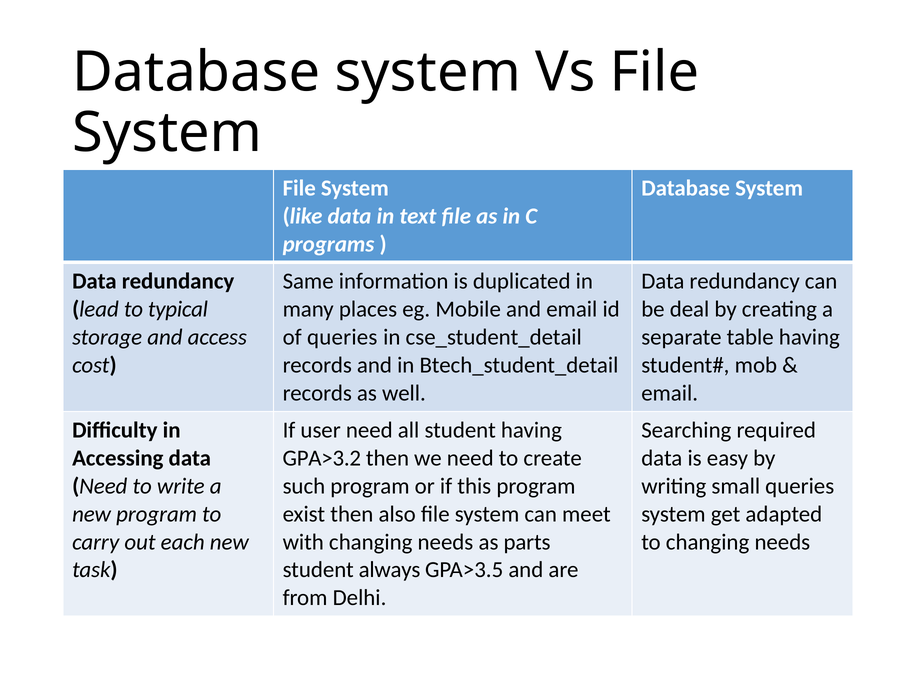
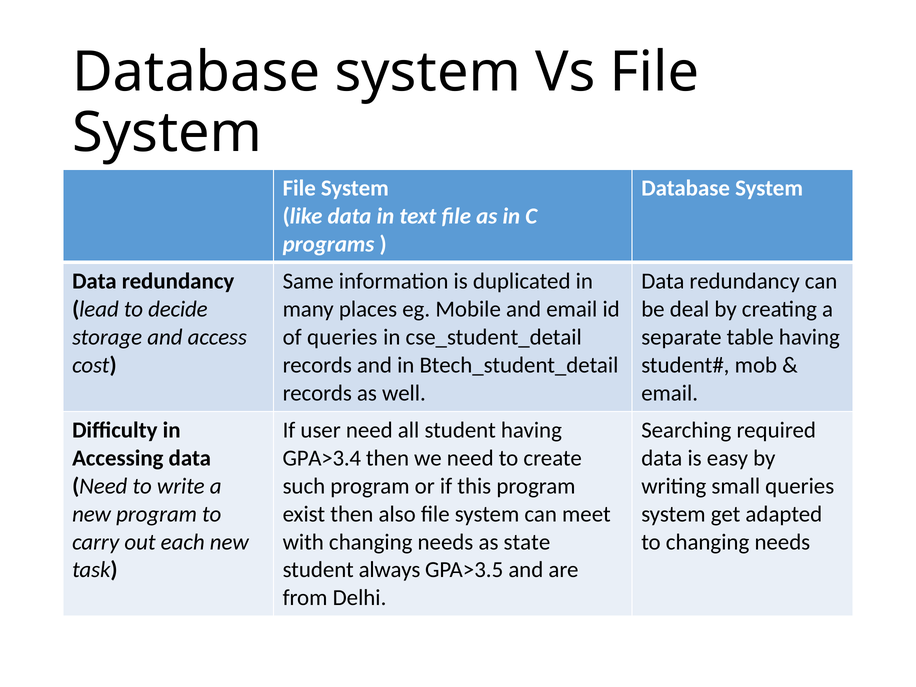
typical: typical -> decide
GPA>3.2: GPA>3.2 -> GPA>3.4
parts: parts -> state
